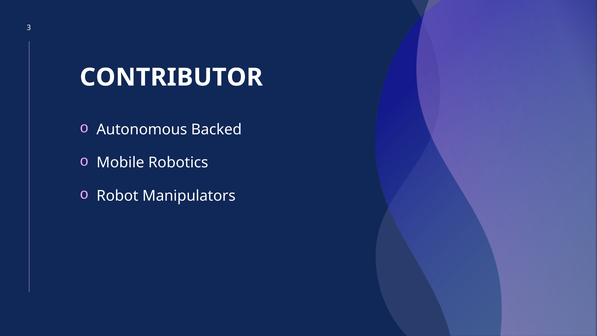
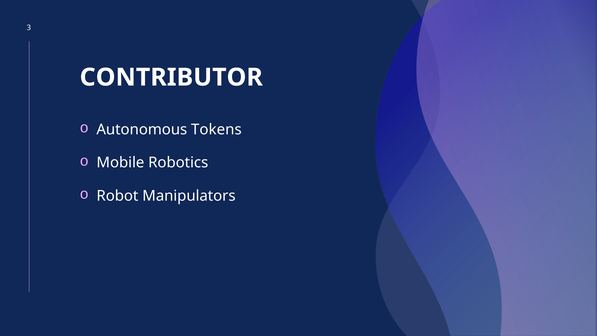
Backed: Backed -> Tokens
